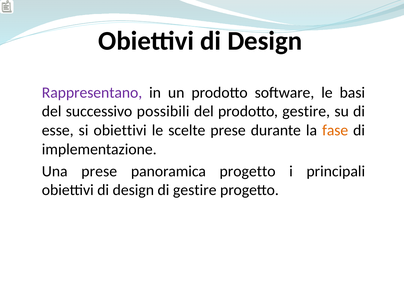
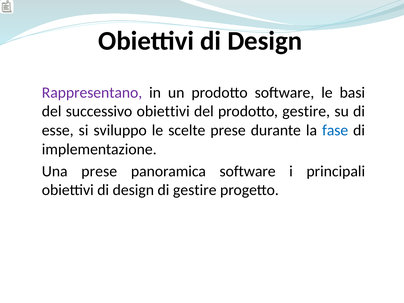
successivo possibili: possibili -> obiettivi
si obiettivi: obiettivi -> sviluppo
fase colour: orange -> blue
panoramica progetto: progetto -> software
